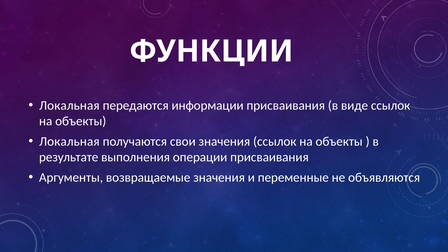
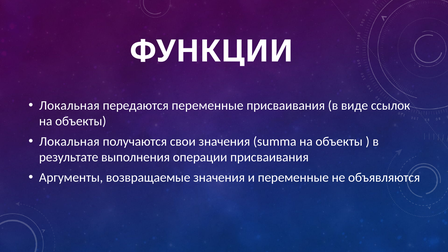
передаются информации: информации -> переменные
значения ссылок: ссылок -> summa
